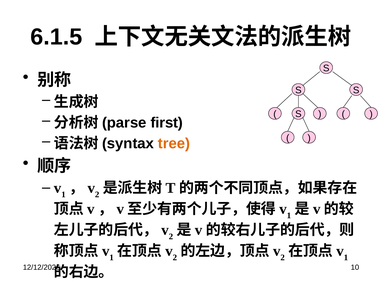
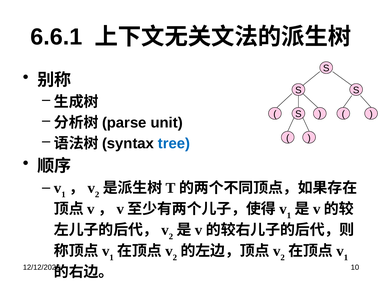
6.1.5: 6.1.5 -> 6.6.1
first: first -> unit
tree colour: orange -> blue
